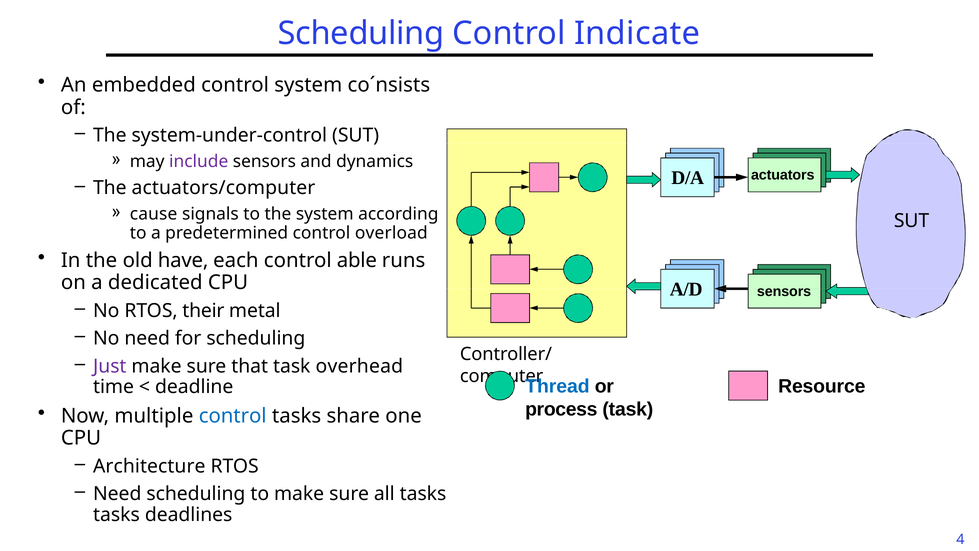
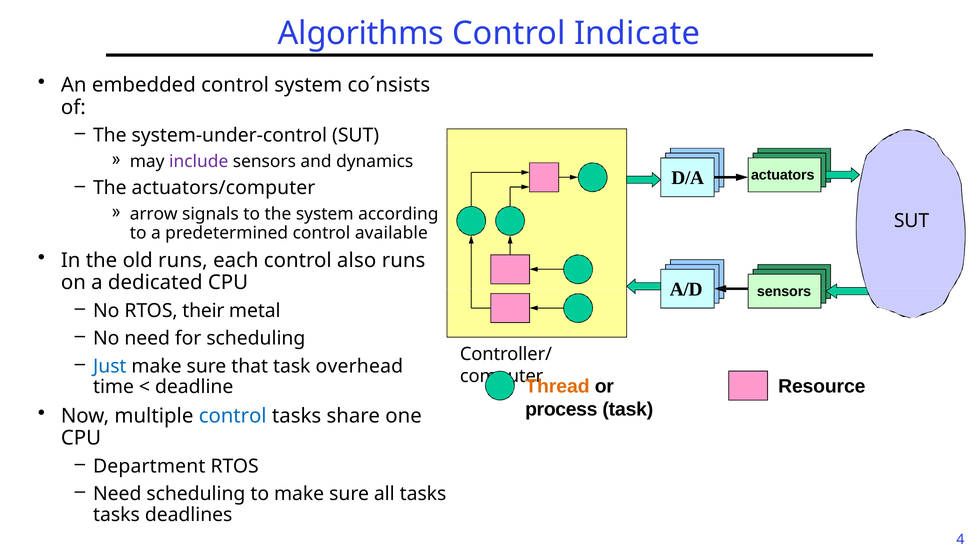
Scheduling at (361, 33): Scheduling -> Algorithms
cause: cause -> arrow
overload: overload -> available
old have: have -> runs
able: able -> also
Just colour: purple -> blue
Thread colour: blue -> orange
Architecture: Architecture -> Department
